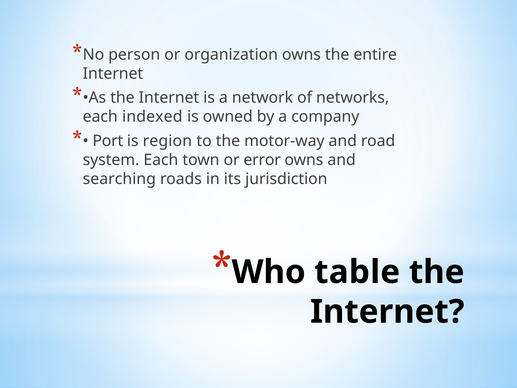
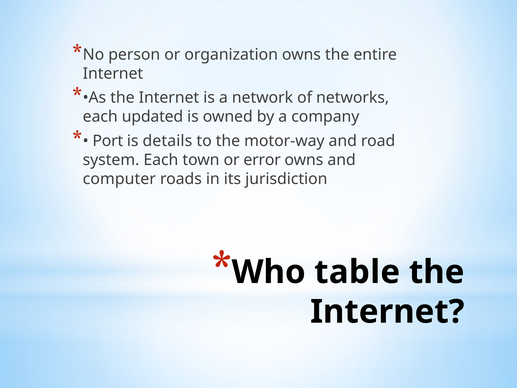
indexed: indexed -> updated
region: region -> details
searching: searching -> computer
